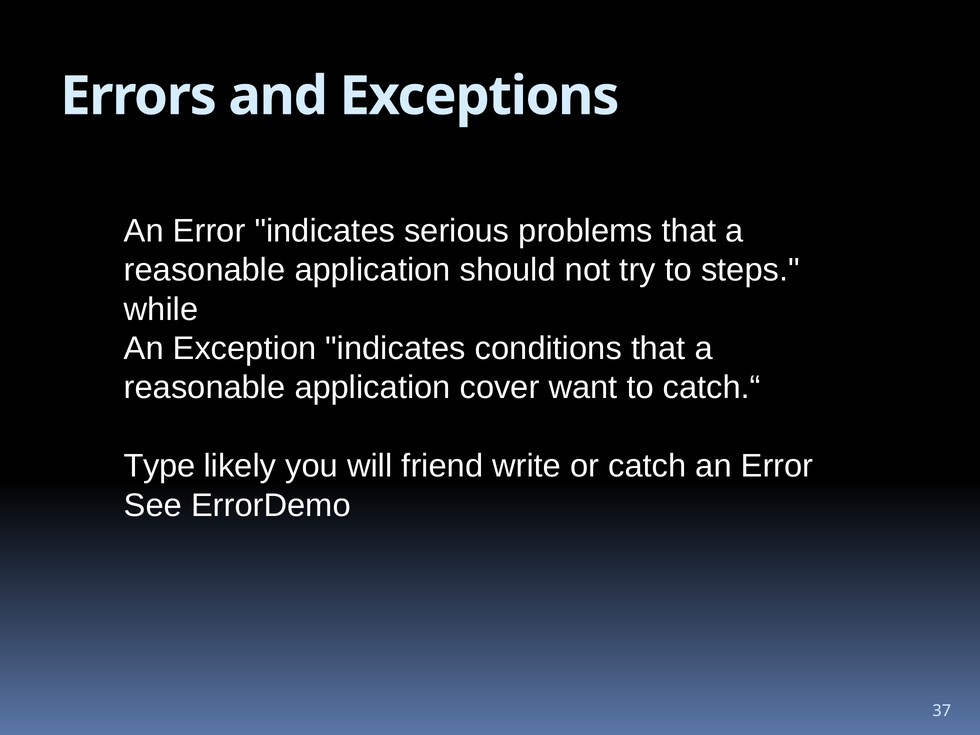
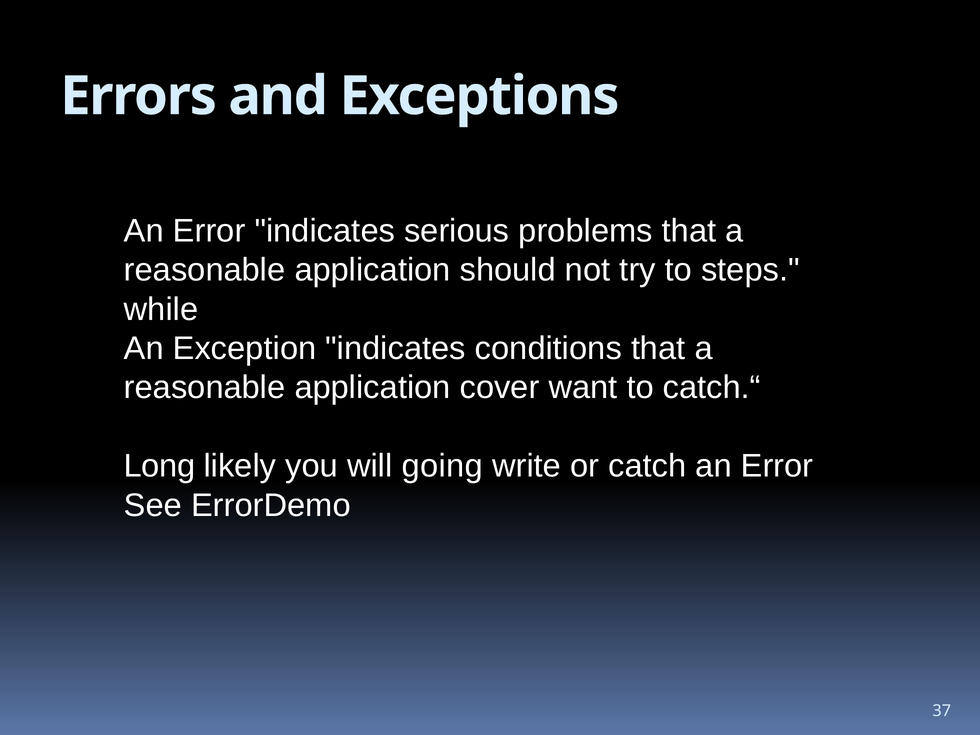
Type: Type -> Long
friend: friend -> going
